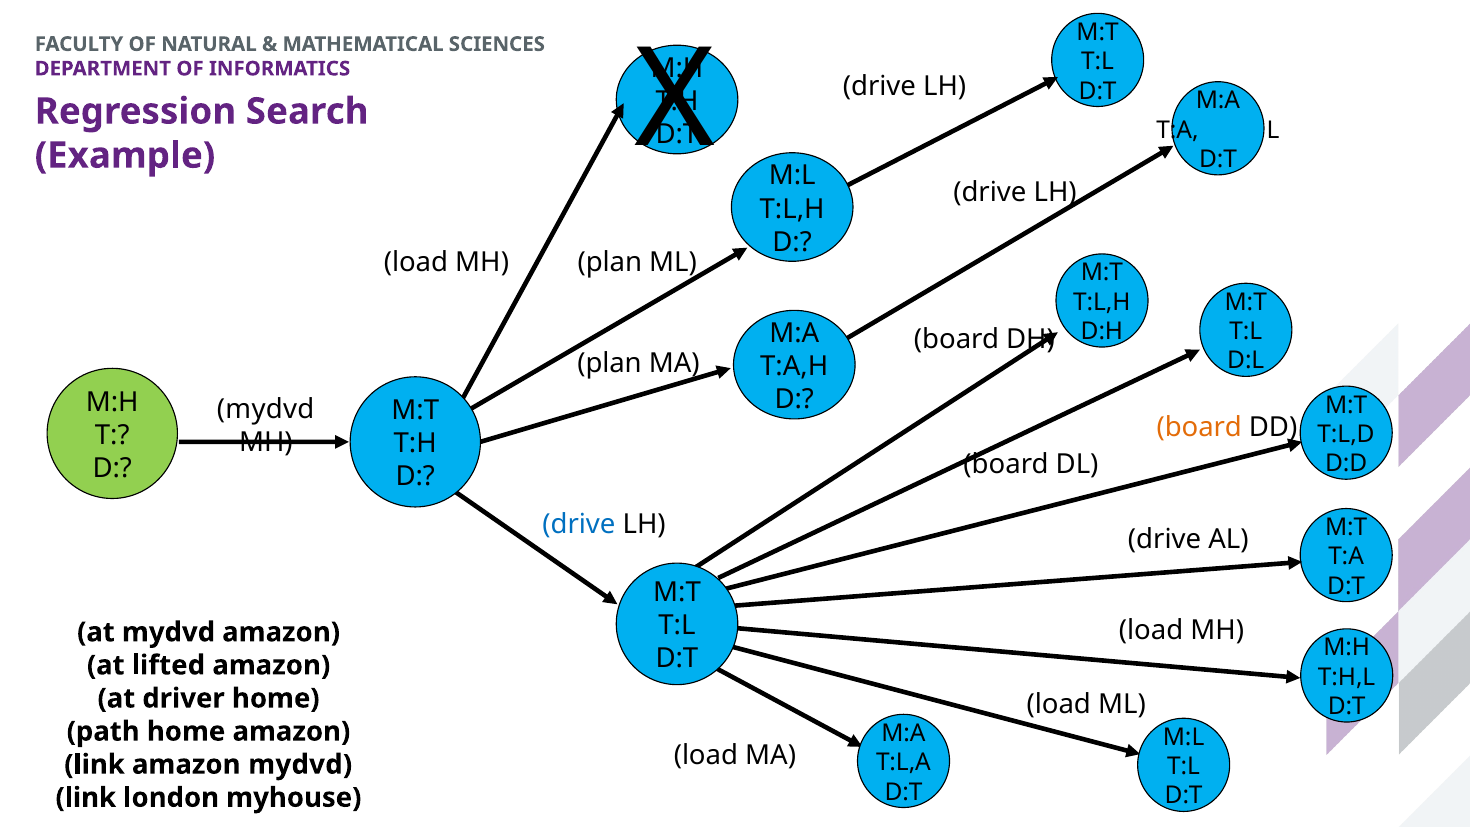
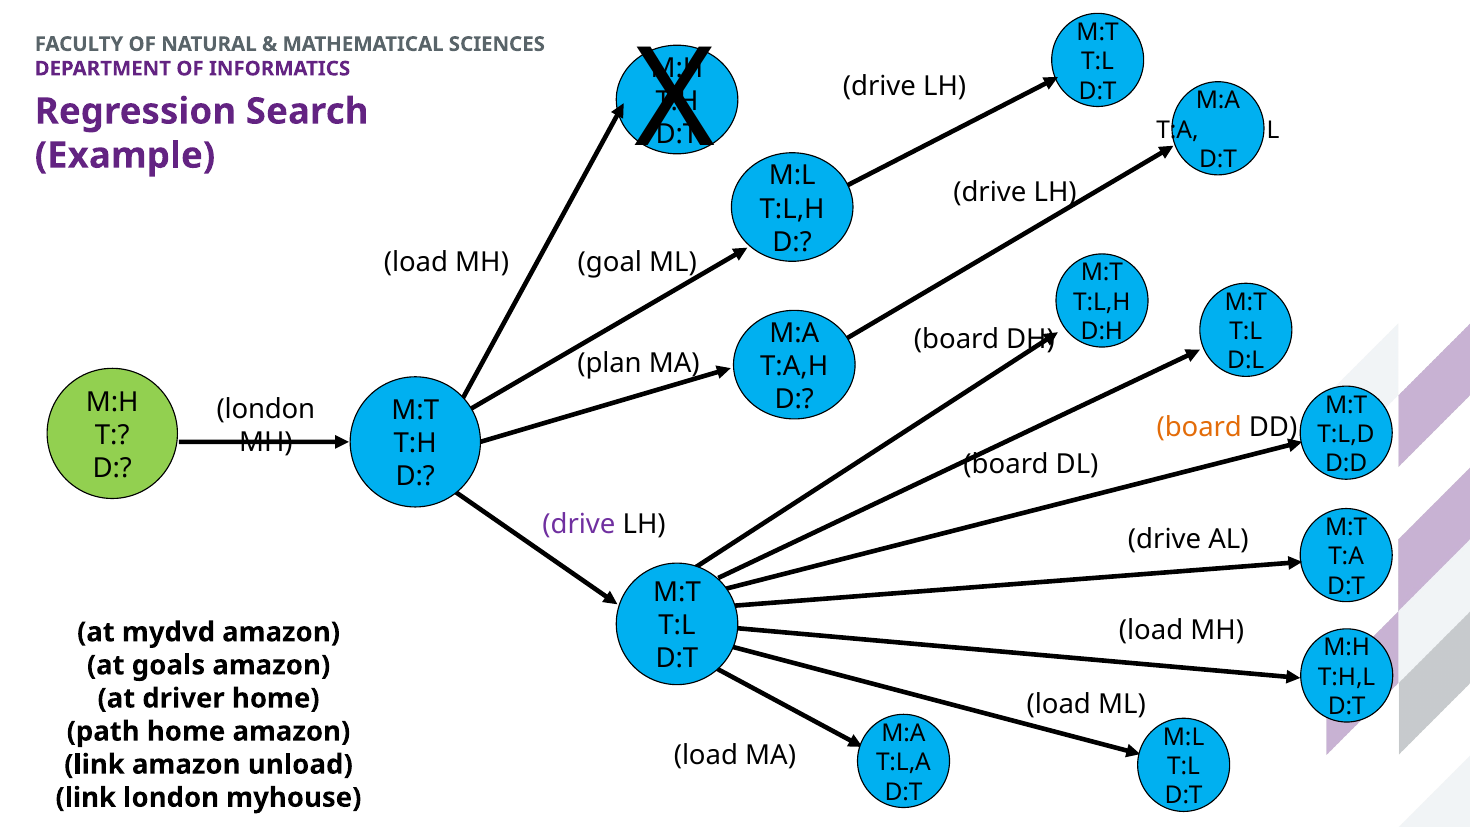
plan at (610, 263): plan -> goal
mydvd at (266, 409): mydvd -> london
drive at (579, 524) colour: blue -> purple
lifted: lifted -> goals
amazon mydvd: mydvd -> unload
